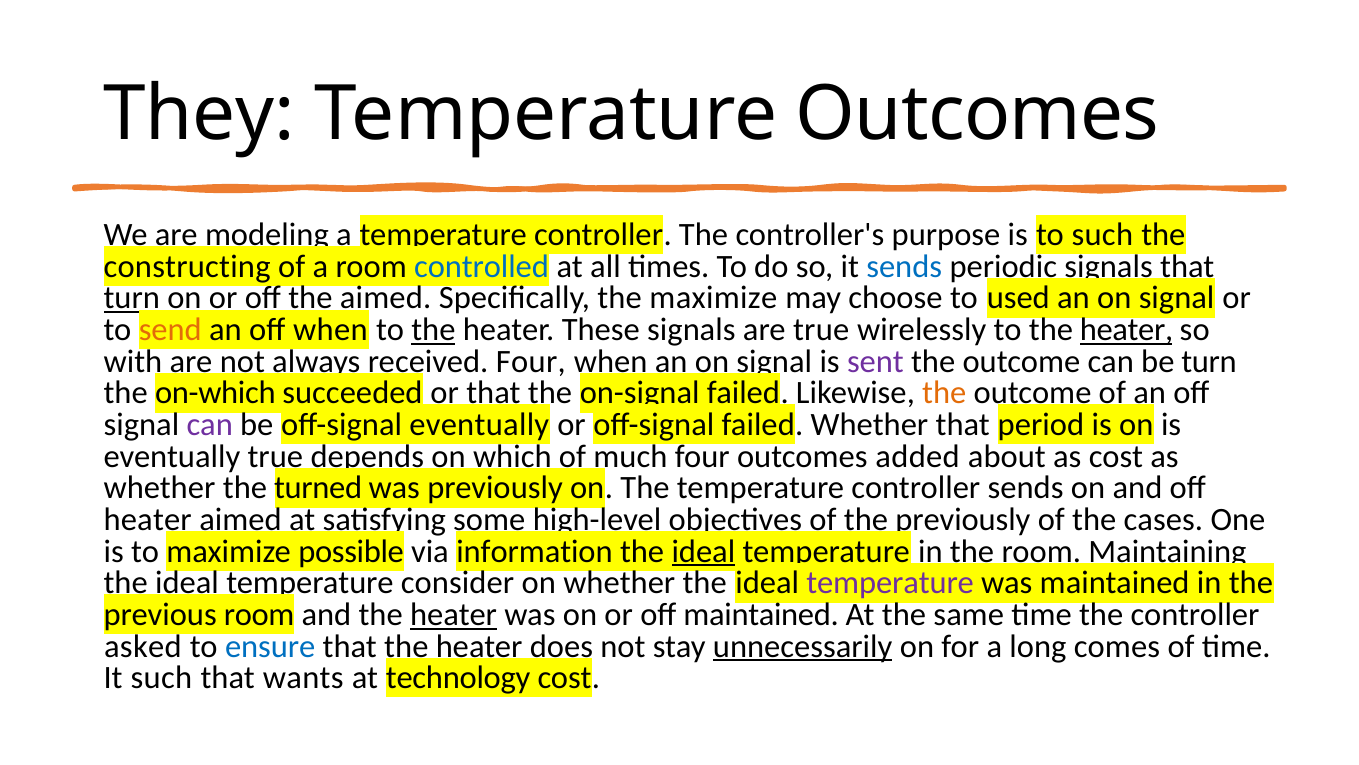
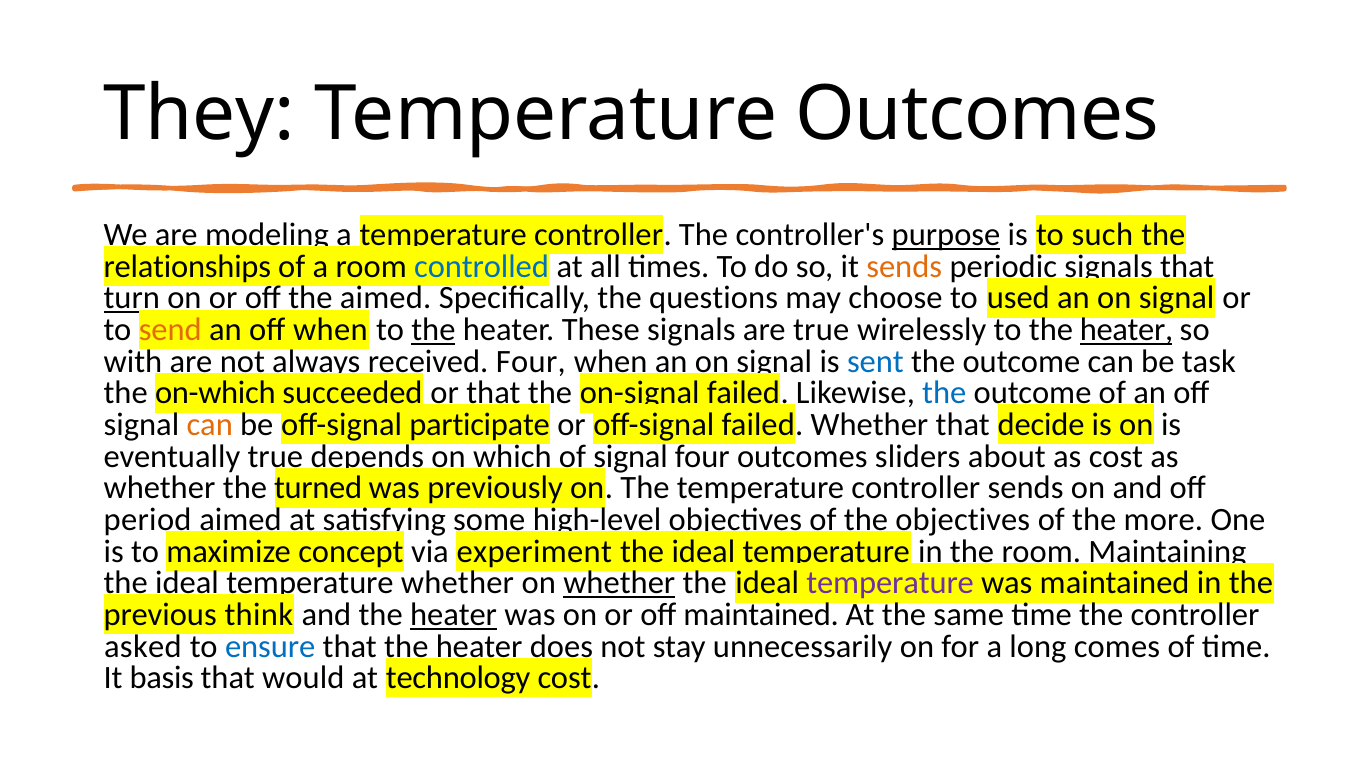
purpose underline: none -> present
constructing: constructing -> relationships
sends at (904, 266) colour: blue -> orange
the maximize: maximize -> questions
sent colour: purple -> blue
be turn: turn -> task
the at (944, 393) colour: orange -> blue
can at (210, 424) colour: purple -> orange
off-signal eventually: eventually -> participate
period: period -> decide
much at (630, 456): much -> signal
added: added -> sliders
heater at (148, 519): heater -> period
previously at (963, 519): previously -> objectives
cases: cases -> more
possible: possible -> concept
information: information -> experiment
ideal at (703, 551) underline: present -> none
consider at (458, 583): consider -> whether
whether at (619, 583) underline: none -> present
previous room: room -> think
unnecessarily underline: present -> none
It such: such -> basis
wants: wants -> would
